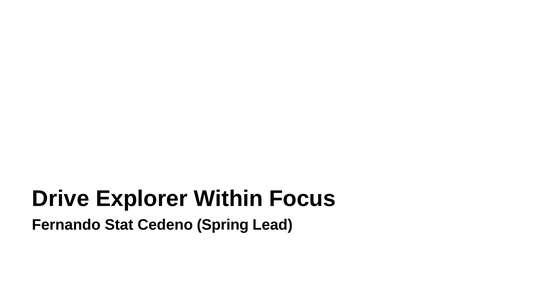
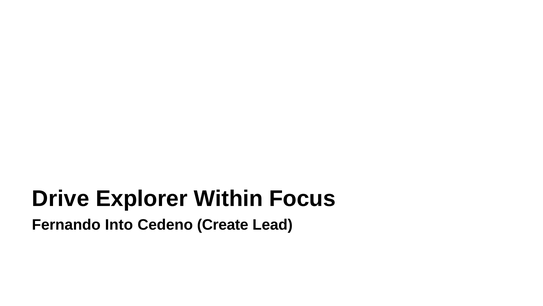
Stat: Stat -> Into
Spring: Spring -> Create
